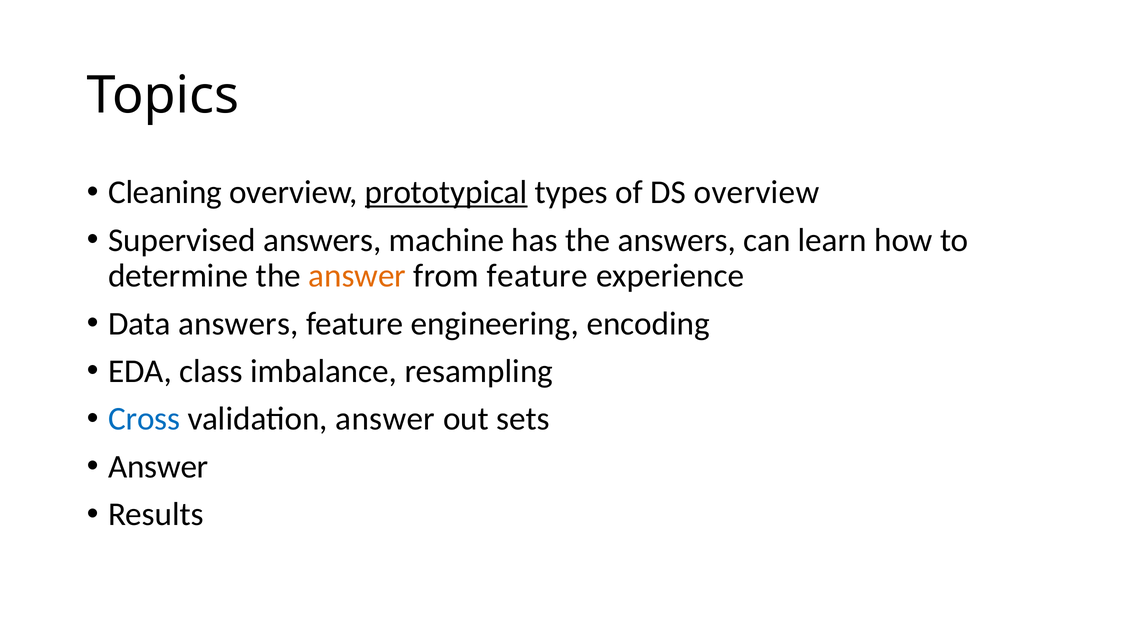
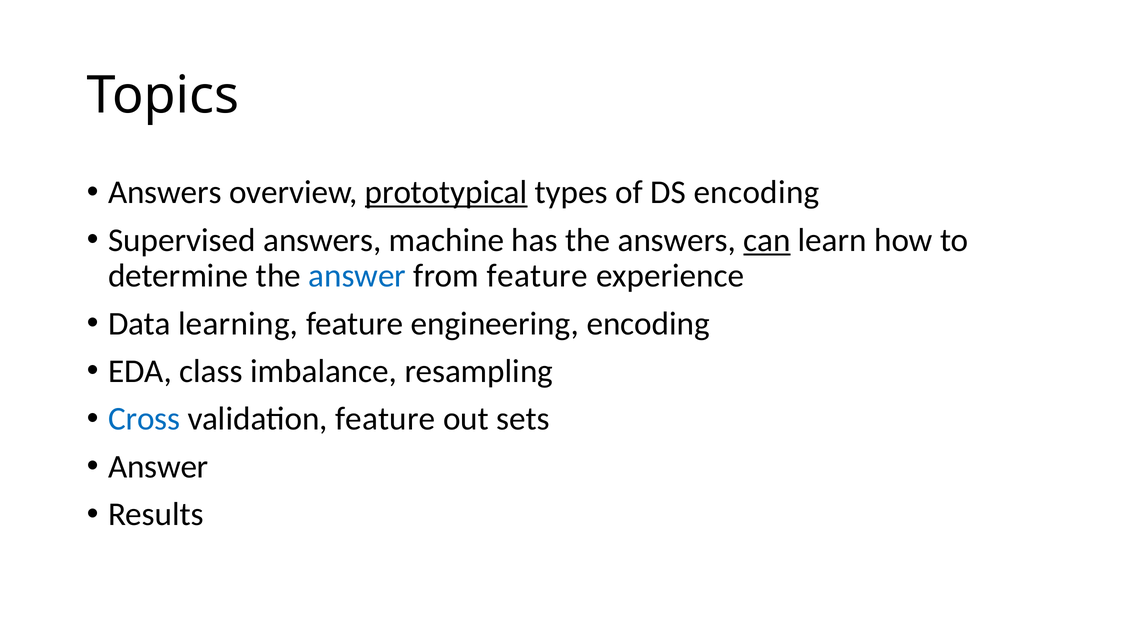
Cleaning at (165, 192): Cleaning -> Answers
DS overview: overview -> encoding
can underline: none -> present
answer at (357, 276) colour: orange -> blue
Data answers: answers -> learning
validation answer: answer -> feature
